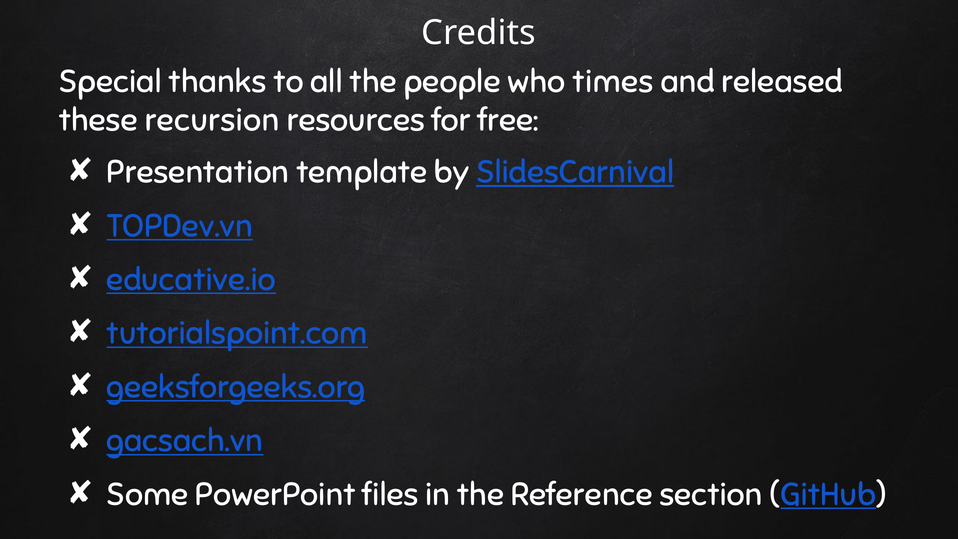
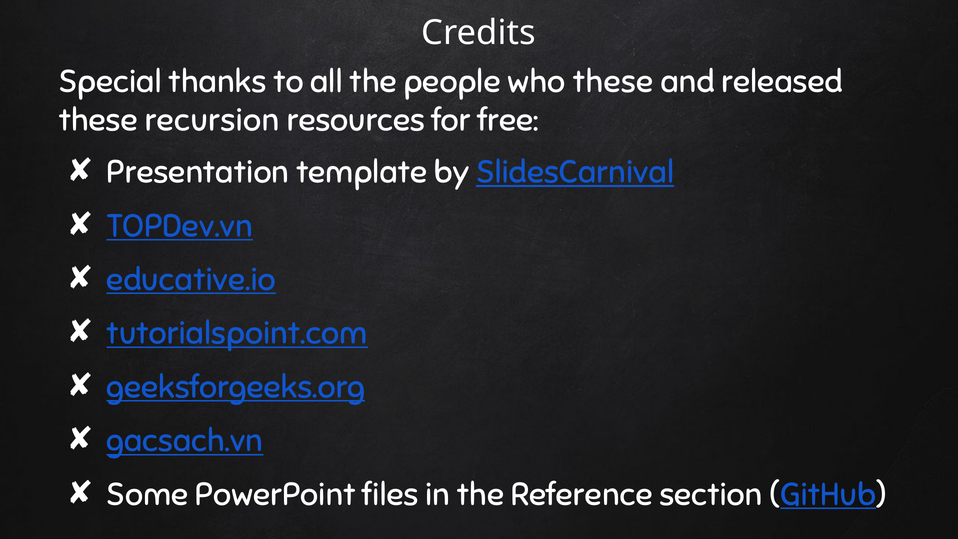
who times: times -> these
